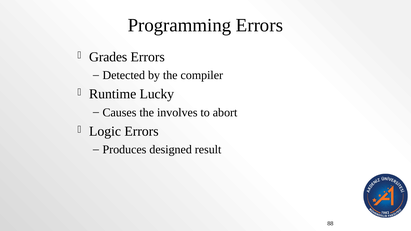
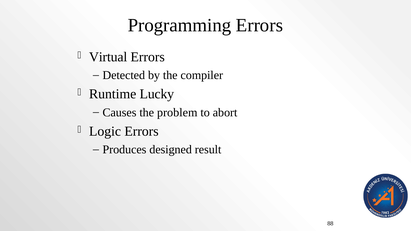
Grades: Grades -> Virtual
involves: involves -> problem
